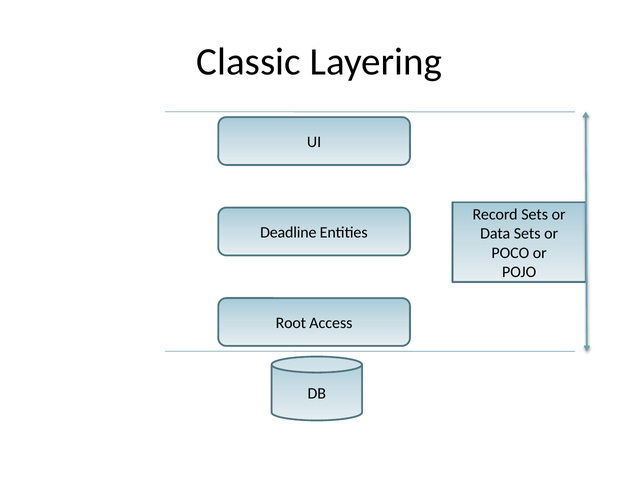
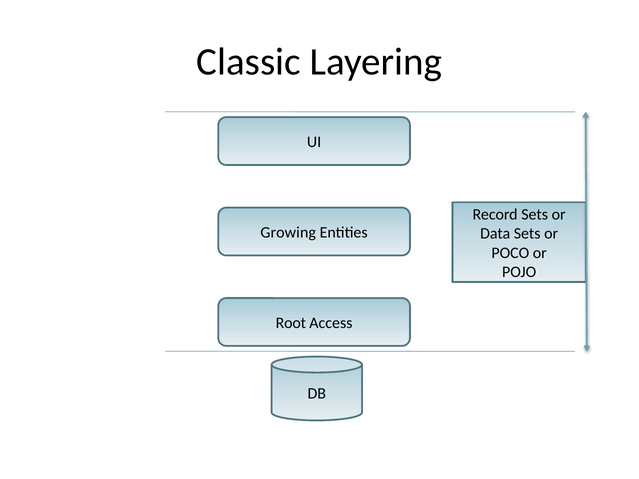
Deadline: Deadline -> Growing
